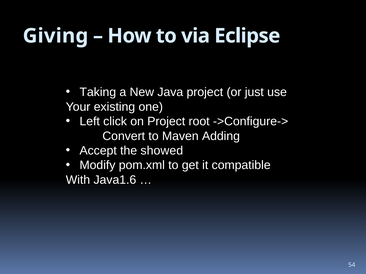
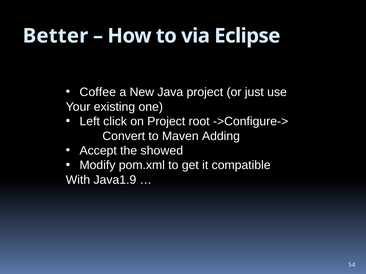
Giving: Giving -> Better
Taking: Taking -> Coffee
Java1.6: Java1.6 -> Java1.9
